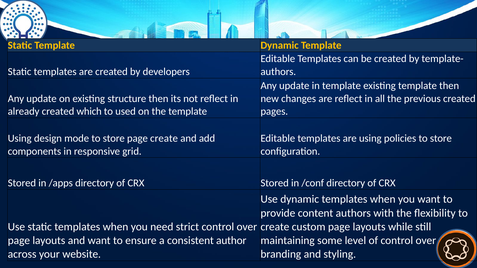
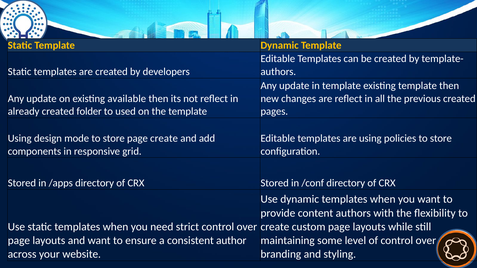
structure: structure -> available
which: which -> folder
